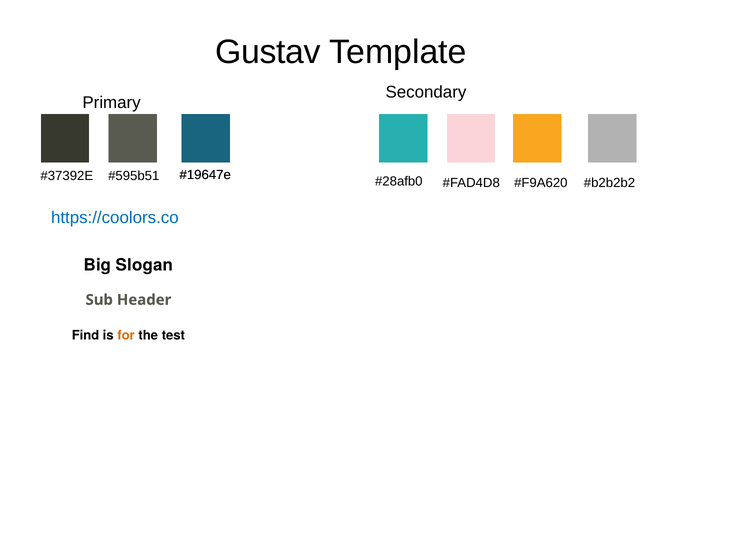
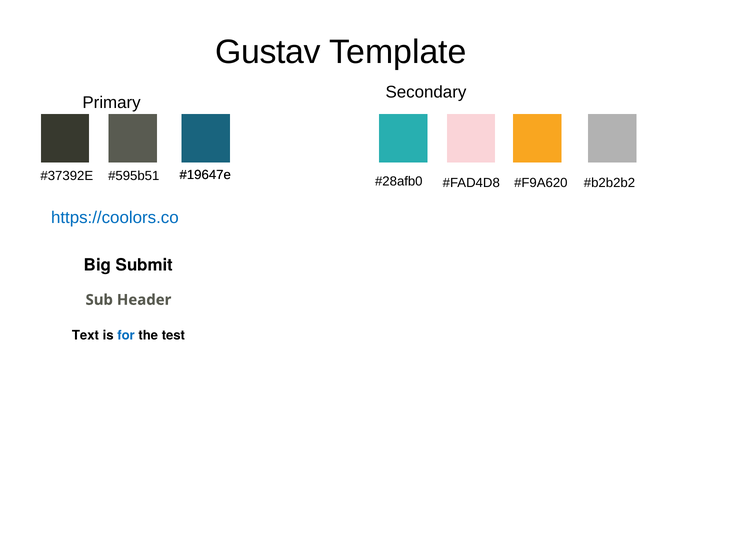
Slogan: Slogan -> Submit
Find: Find -> Text
for colour: orange -> blue
